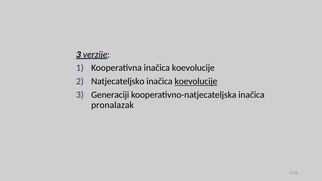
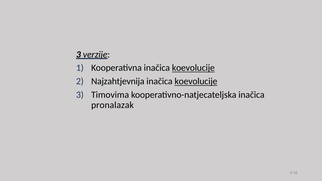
koevolucije at (193, 68) underline: none -> present
Natjecateljsko: Natjecateljsko -> Najzahtjevnija
Generaciji: Generaciji -> Timovima
